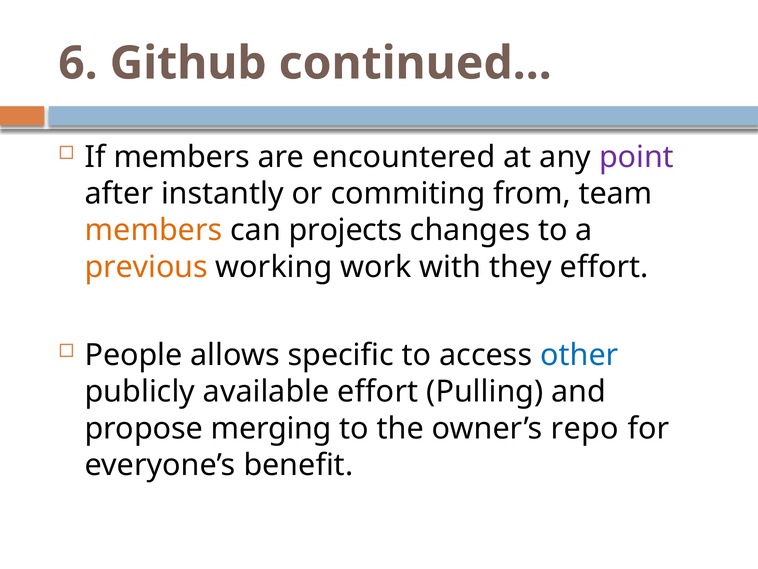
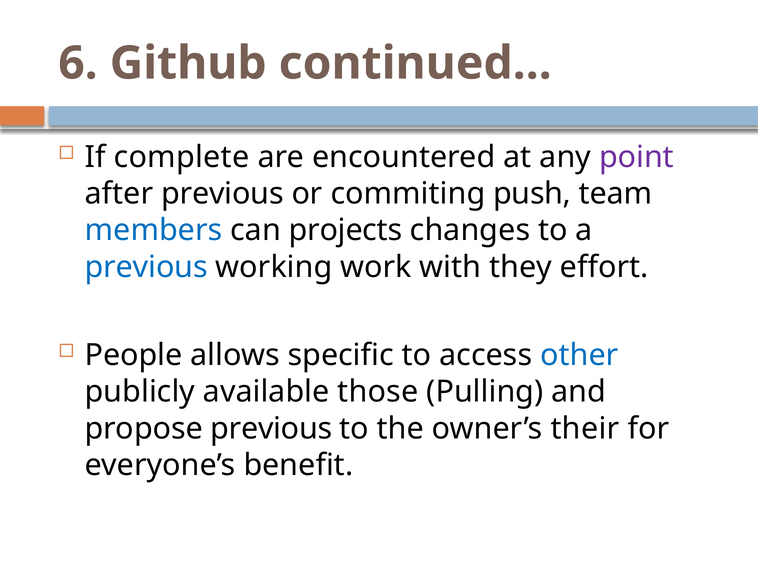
If members: members -> complete
after instantly: instantly -> previous
from: from -> push
members at (154, 230) colour: orange -> blue
previous at (146, 267) colour: orange -> blue
available effort: effort -> those
propose merging: merging -> previous
repo: repo -> their
